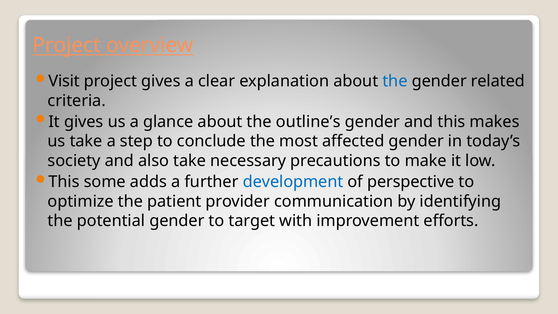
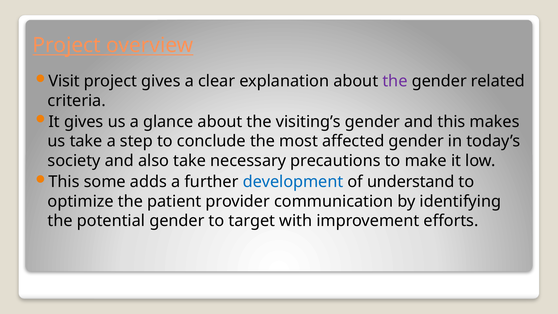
the at (395, 81) colour: blue -> purple
outline’s: outline’s -> visiting’s
perspective: perspective -> understand
